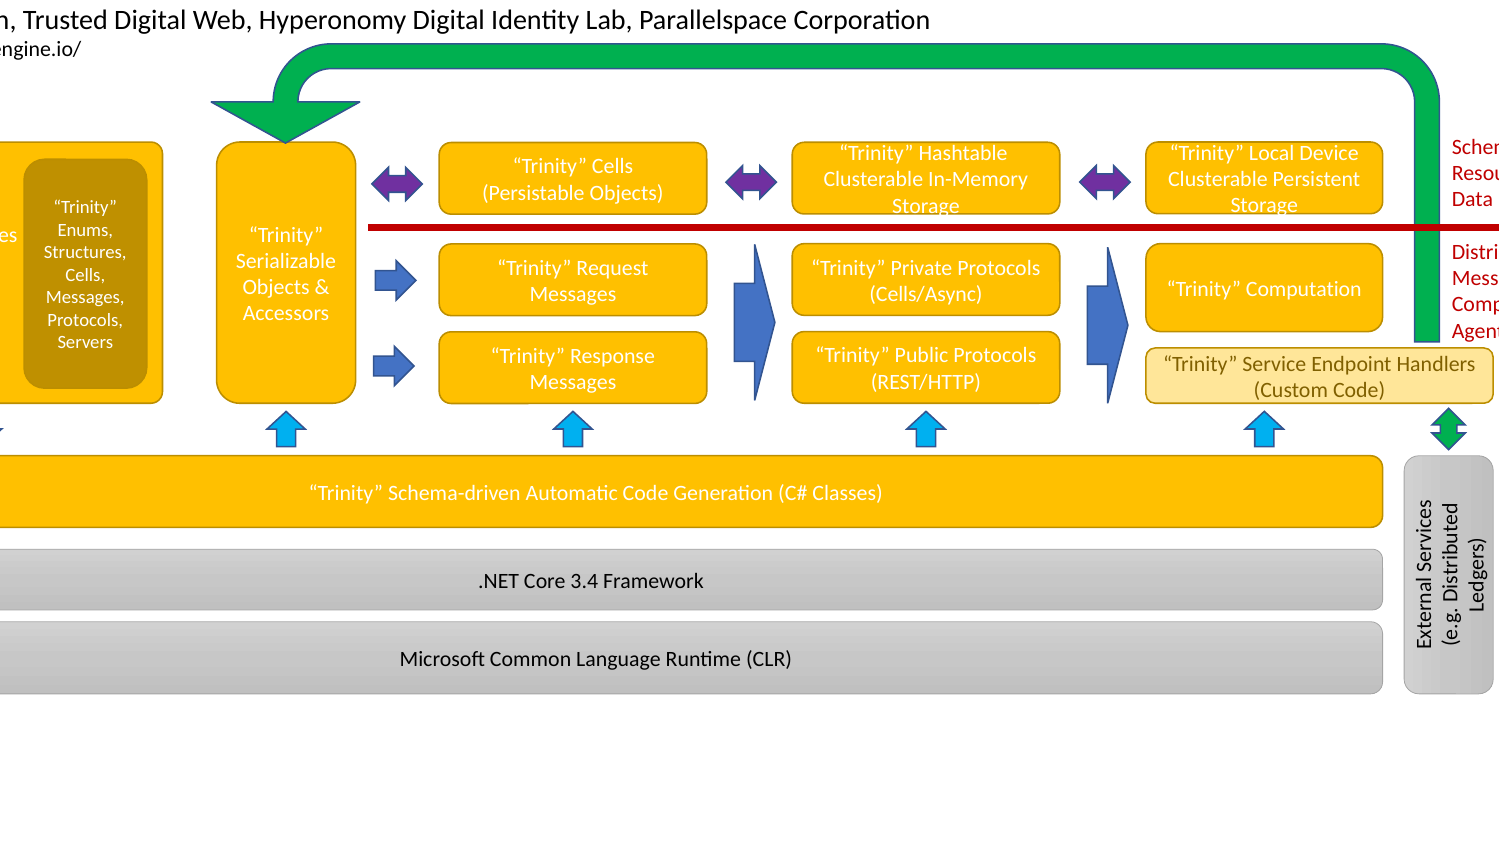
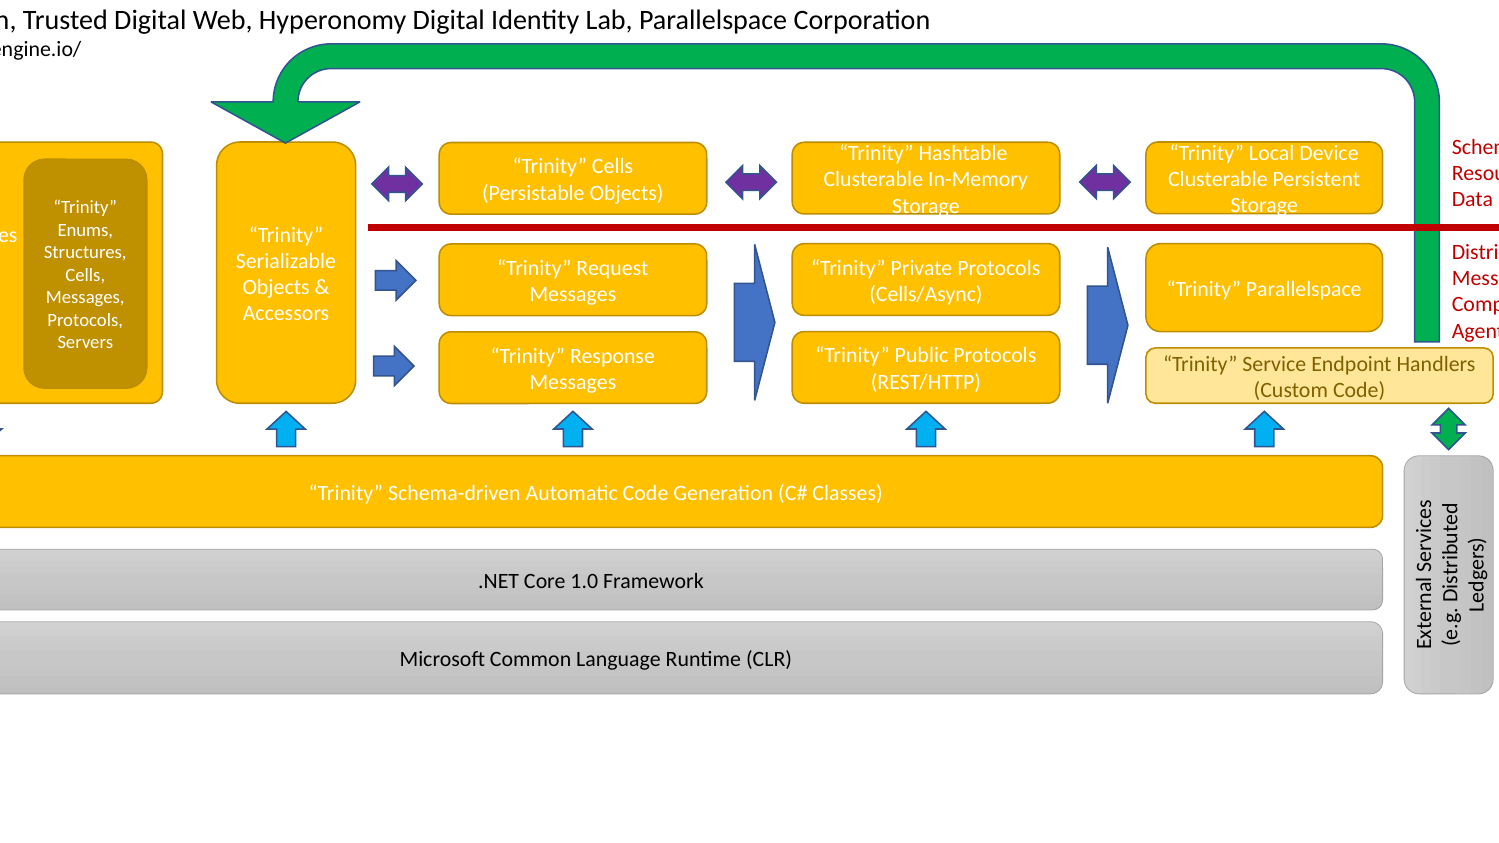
Trinity Computation: Computation -> Parallelspace
3.4: 3.4 -> 1.0
